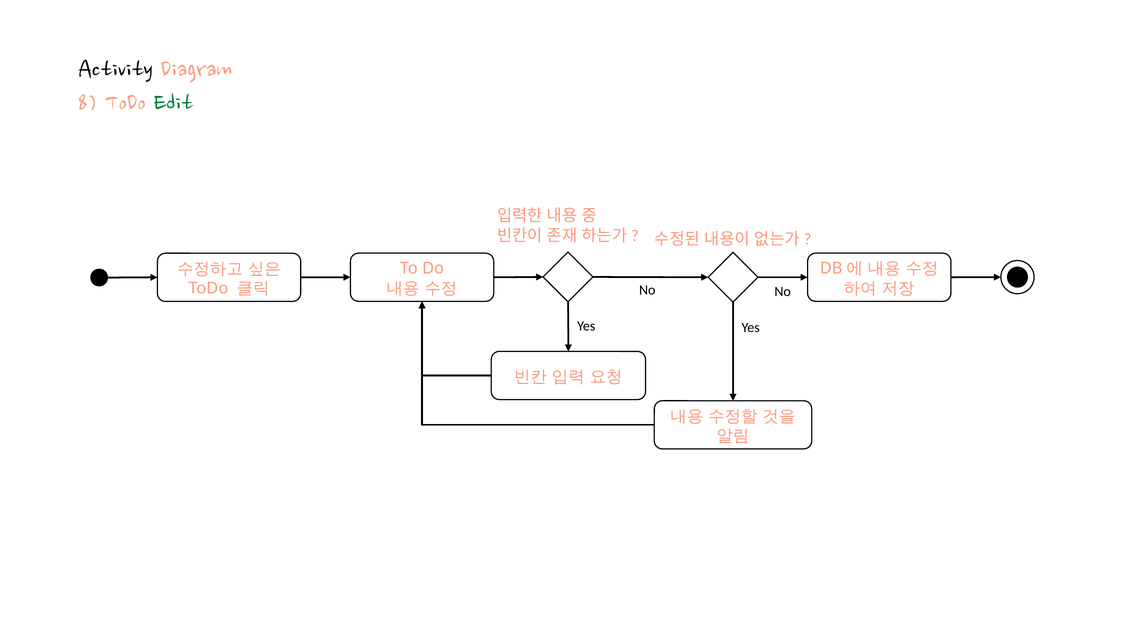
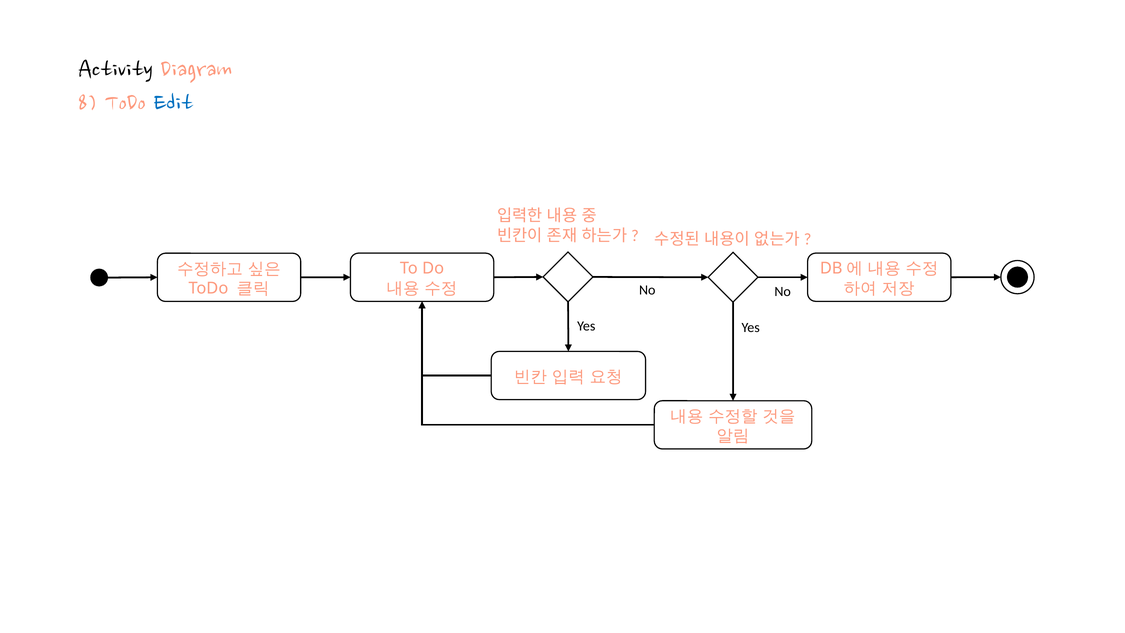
Edit colour: green -> blue
